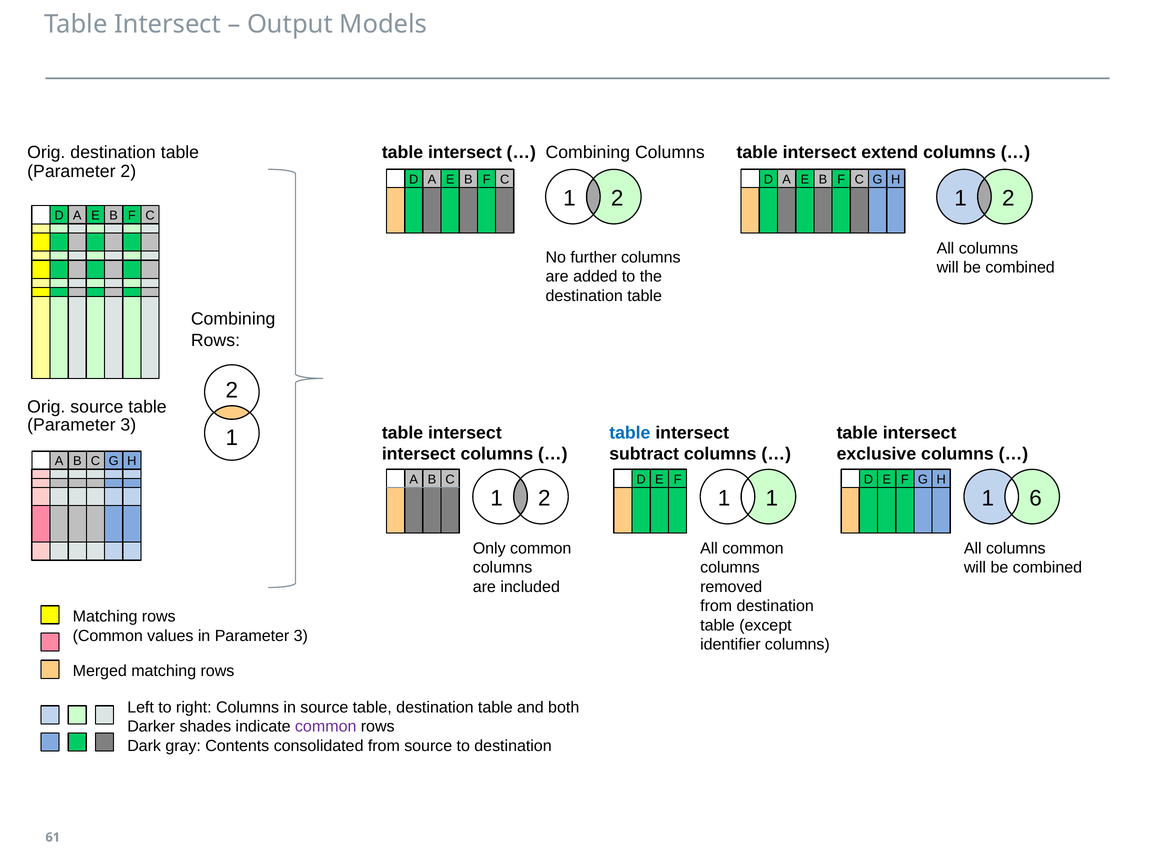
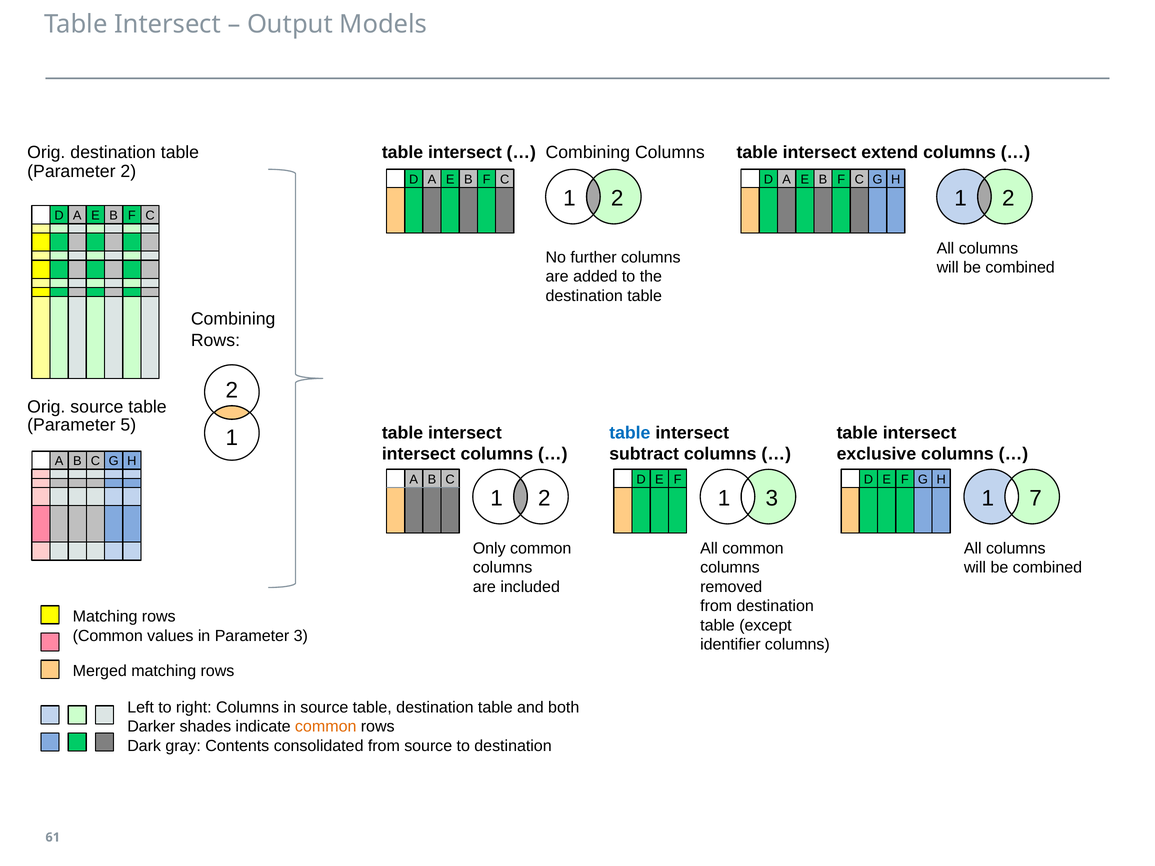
3 at (128, 425): 3 -> 5
1 at (772, 498): 1 -> 3
6: 6 -> 7
common at (326, 727) colour: purple -> orange
